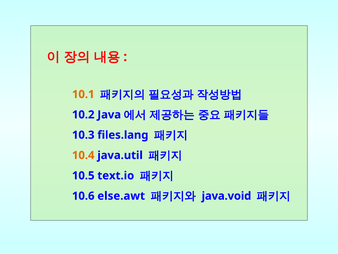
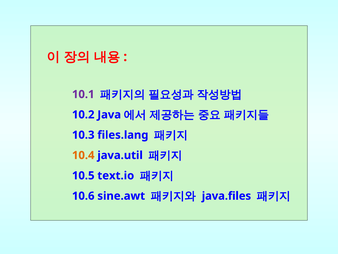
10.1 colour: orange -> purple
else.awt: else.awt -> sine.awt
java.void: java.void -> java.files
